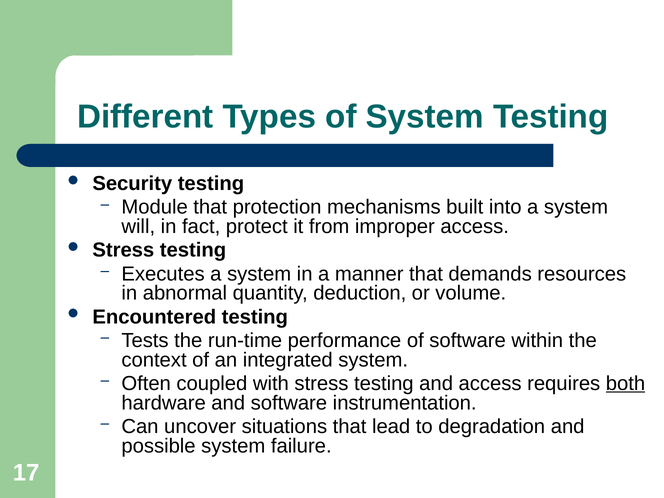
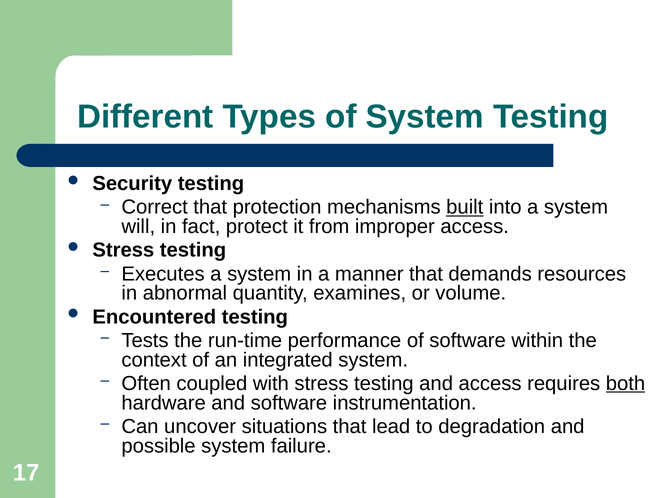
Module: Module -> Correct
built underline: none -> present
deduction: deduction -> examines
